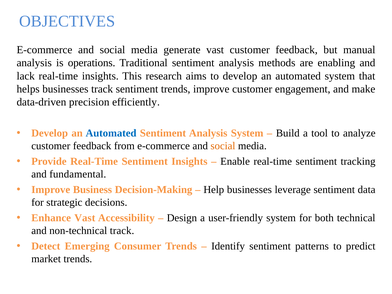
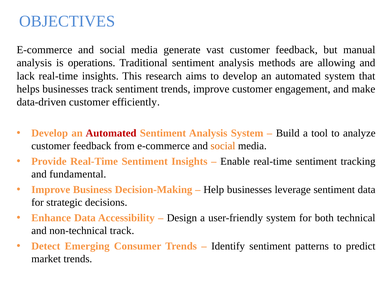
enabling: enabling -> allowing
data-driven precision: precision -> customer
Automated at (111, 133) colour: blue -> red
Enhance Vast: Vast -> Data
